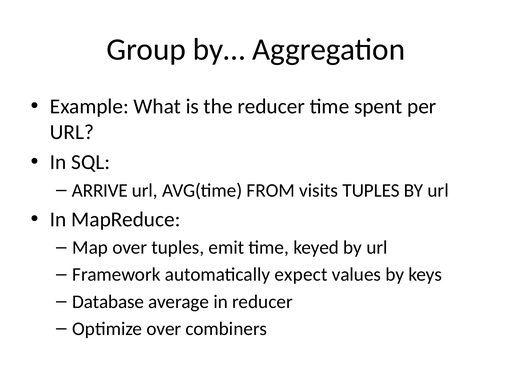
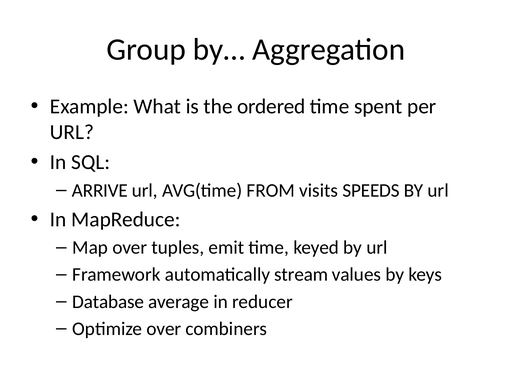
the reducer: reducer -> ordered
visits TUPLES: TUPLES -> SPEEDS
expect: expect -> stream
